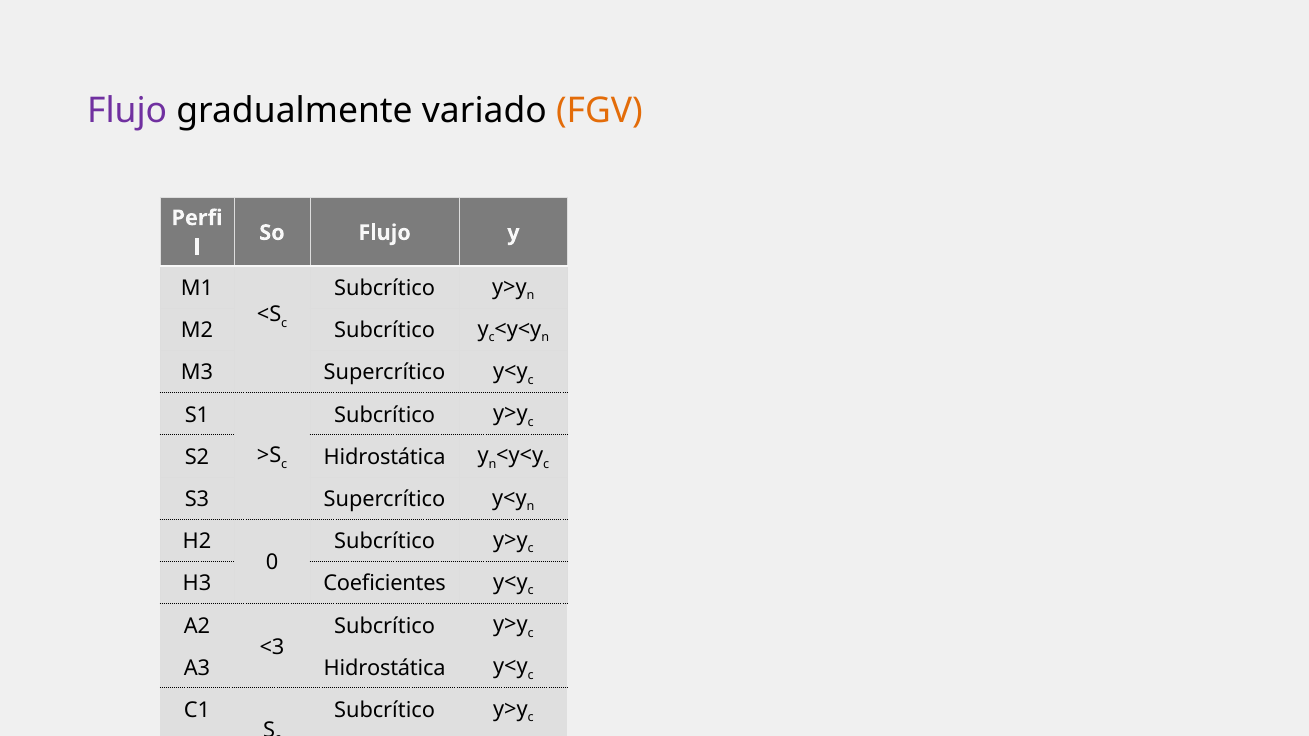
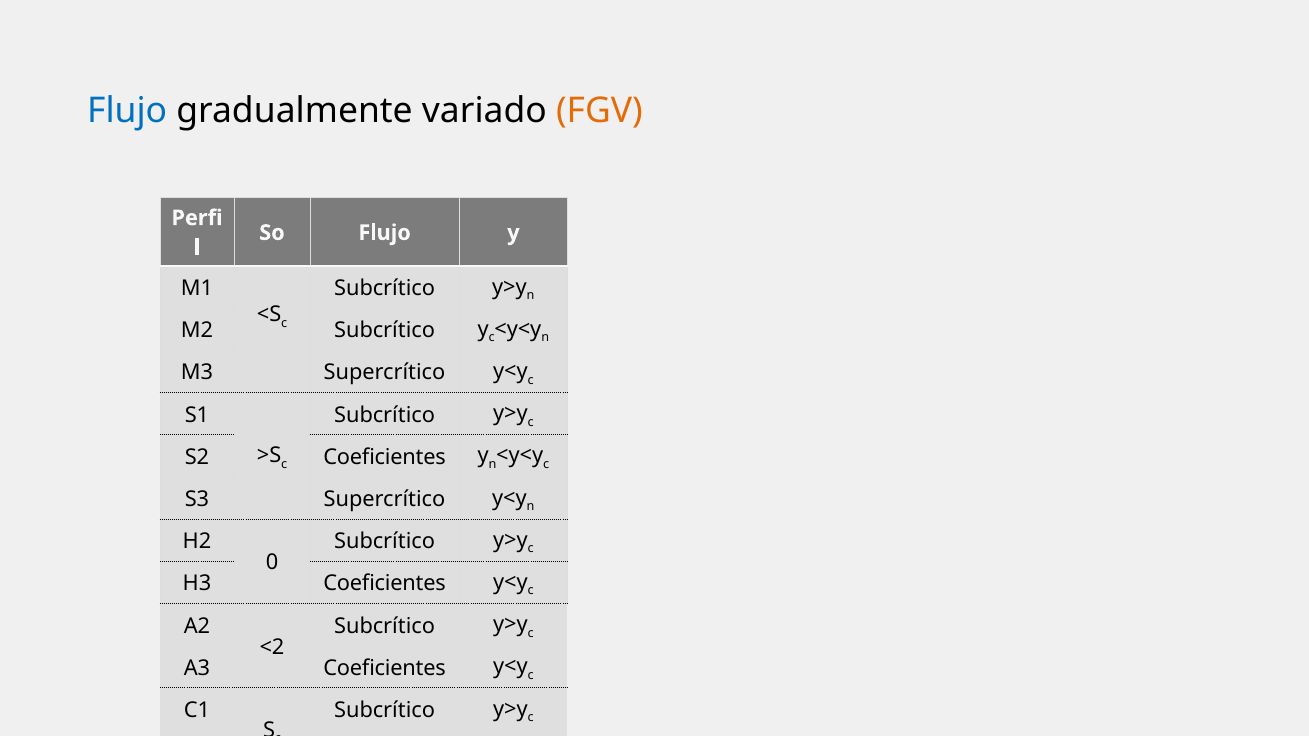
Flujo at (127, 111) colour: purple -> blue
S2 Hidrostática: Hidrostática -> Coeficientes
<3: <3 -> <2
A3 Hidrostática: Hidrostática -> Coeficientes
